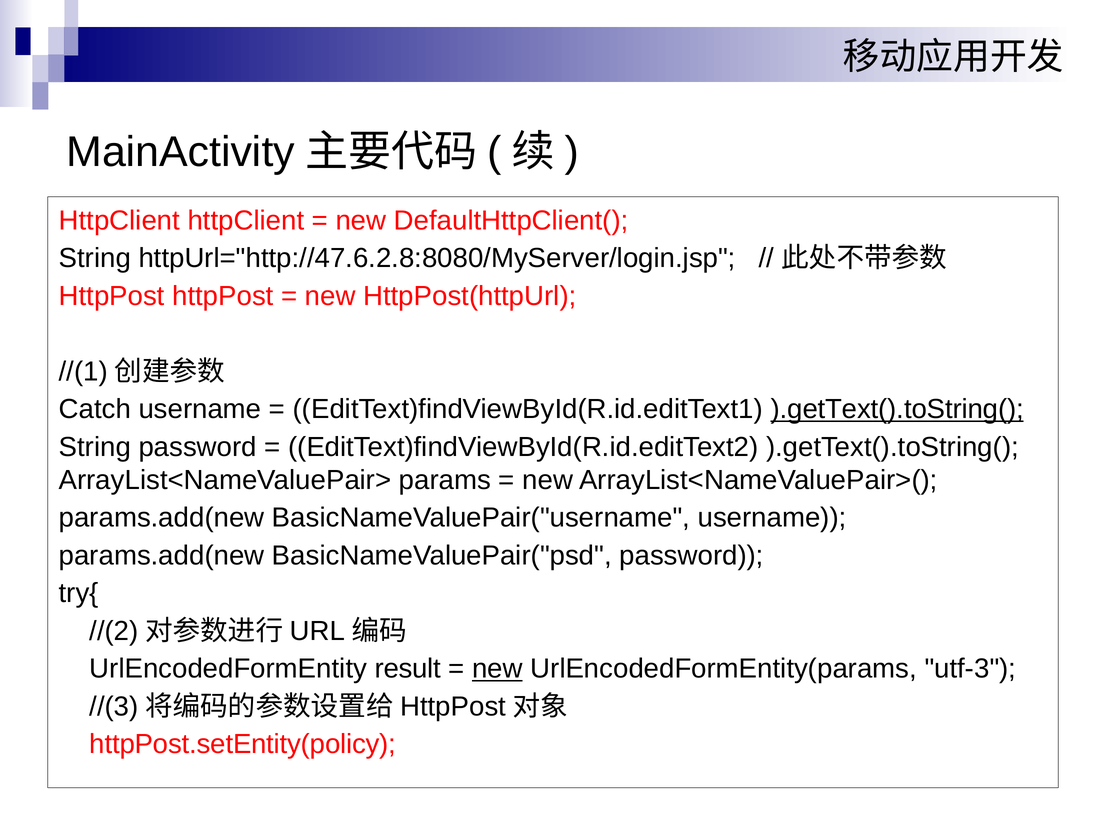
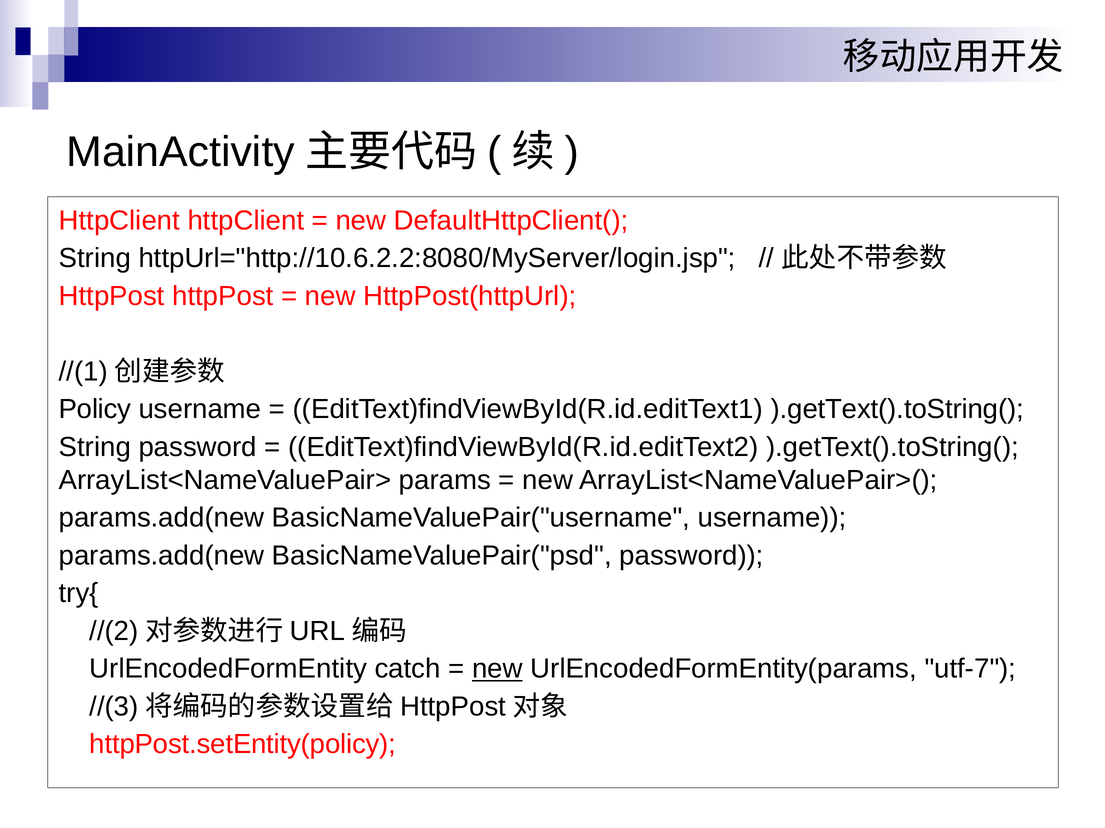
httpUrl="http://47.6.2.8:8080/MyServer/login.jsp: httpUrl="http://47.6.2.8:8080/MyServer/login.jsp -> httpUrl="http://10.6.2.2:8080/MyServer/login.jsp
Catch: Catch -> Policy
).getText().toString( at (897, 410) underline: present -> none
result: result -> catch
utf-3: utf-3 -> utf-7
